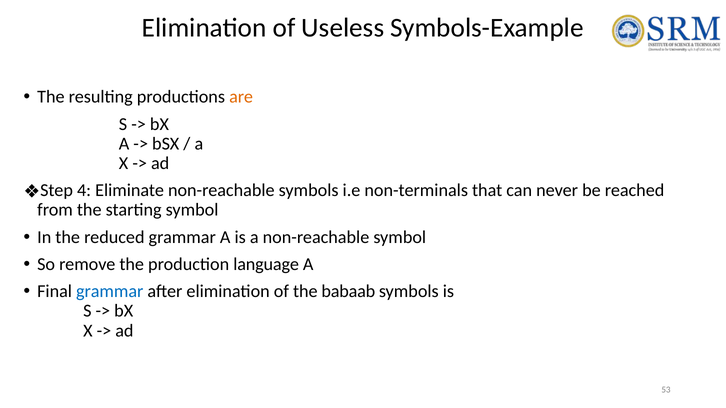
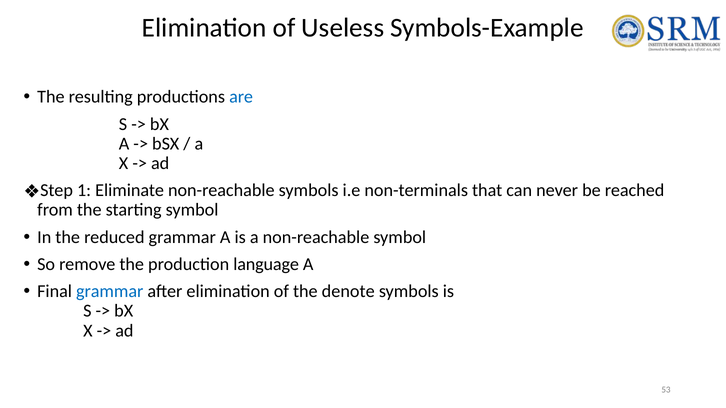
are colour: orange -> blue
4: 4 -> 1
babaab: babaab -> denote
